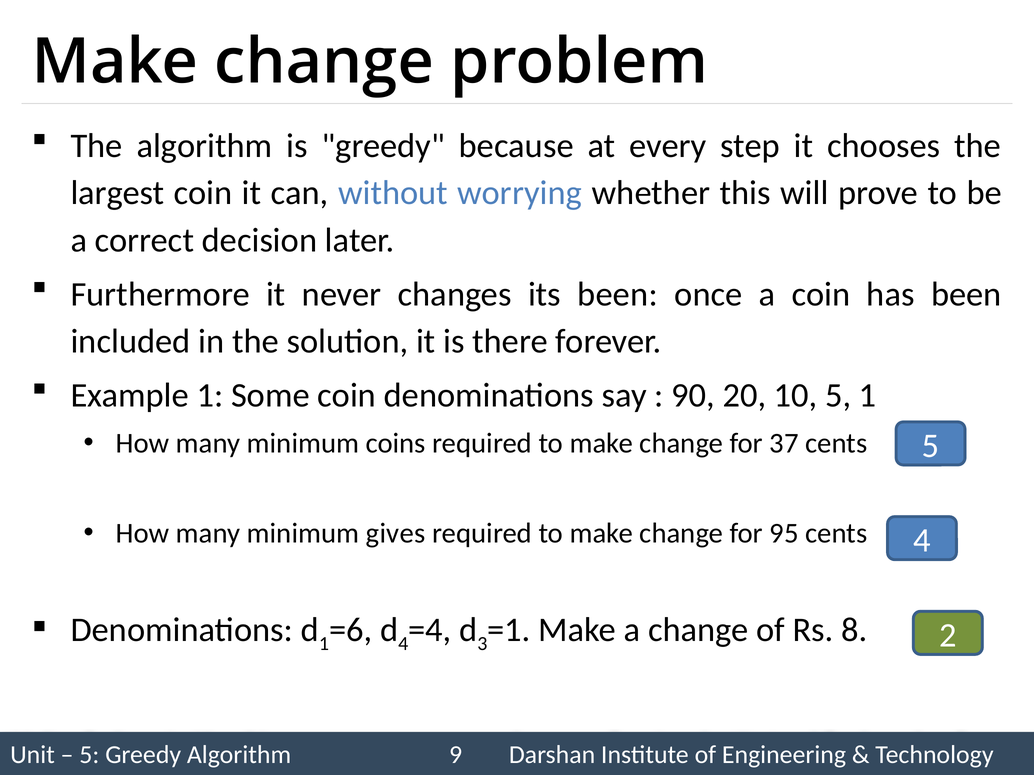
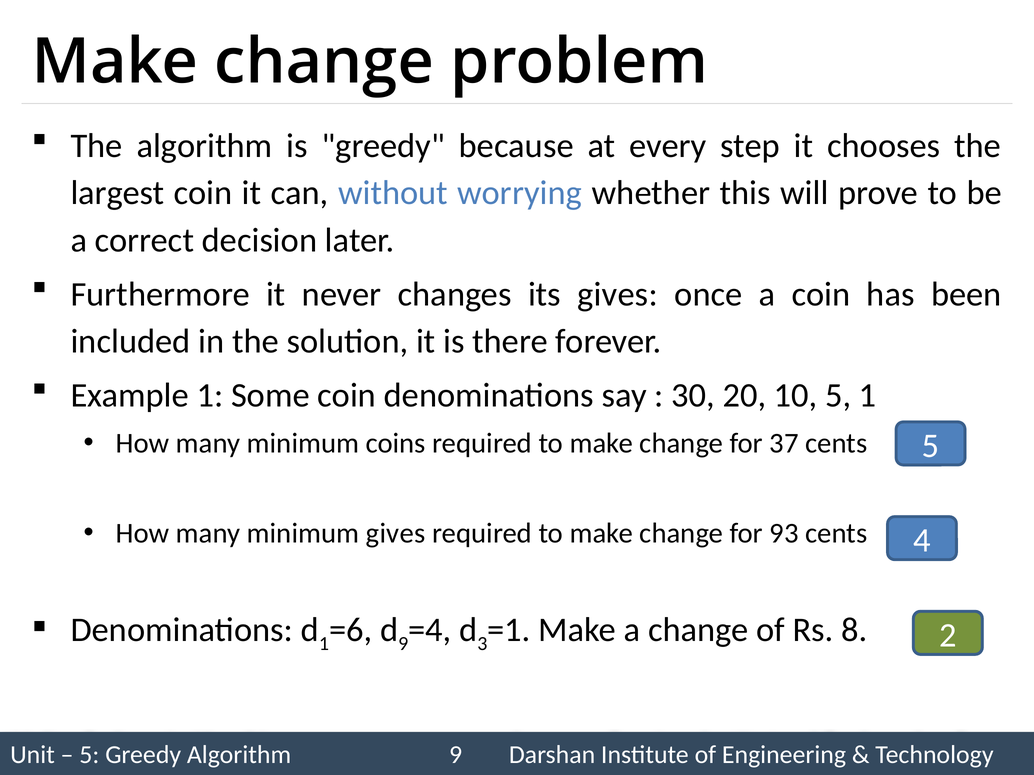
its been: been -> gives
90: 90 -> 30
95: 95 -> 93
4 at (403, 644): 4 -> 9
